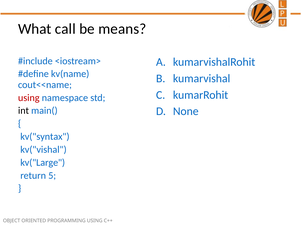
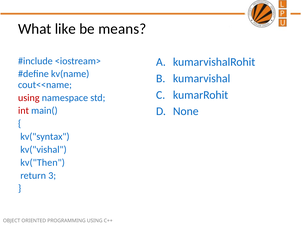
call: call -> like
int colour: black -> red
kv("Large: kv("Large -> kv("Then
5: 5 -> 3
